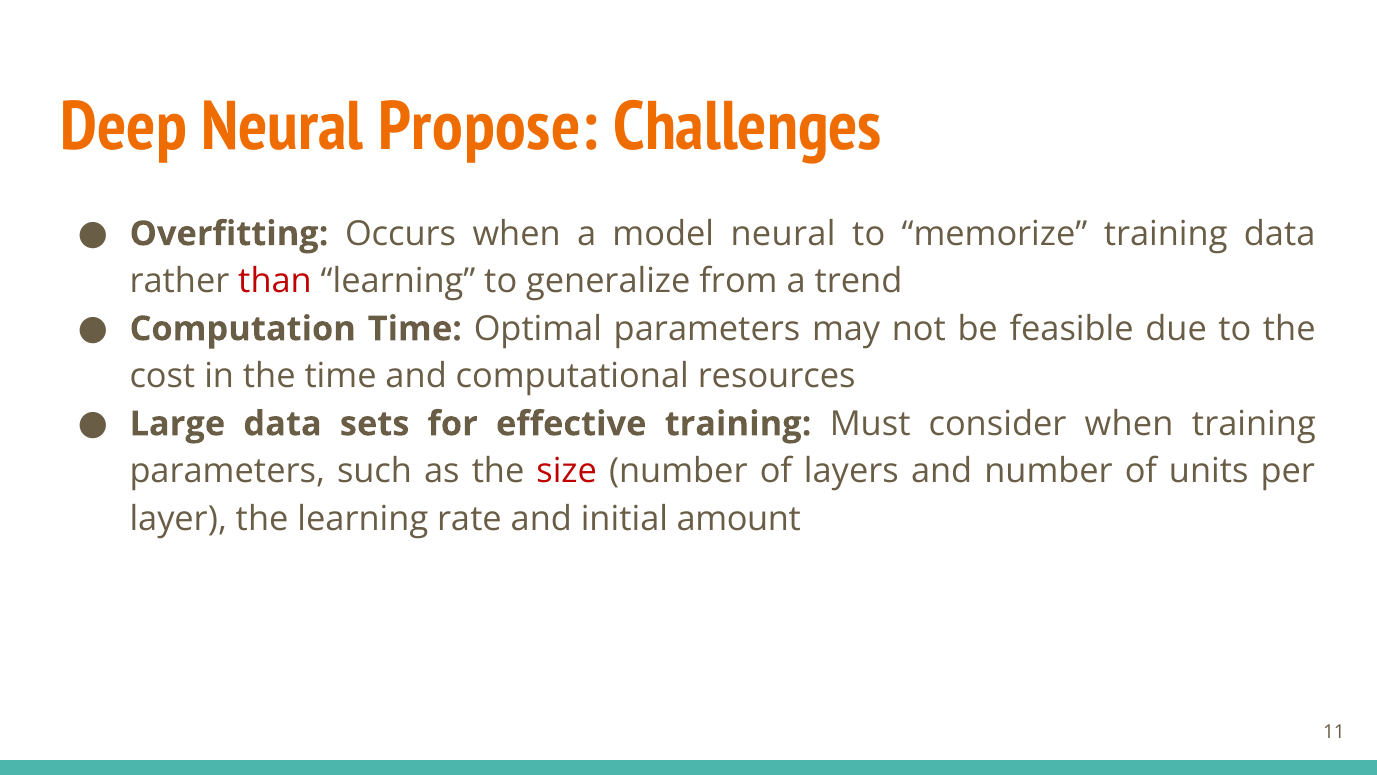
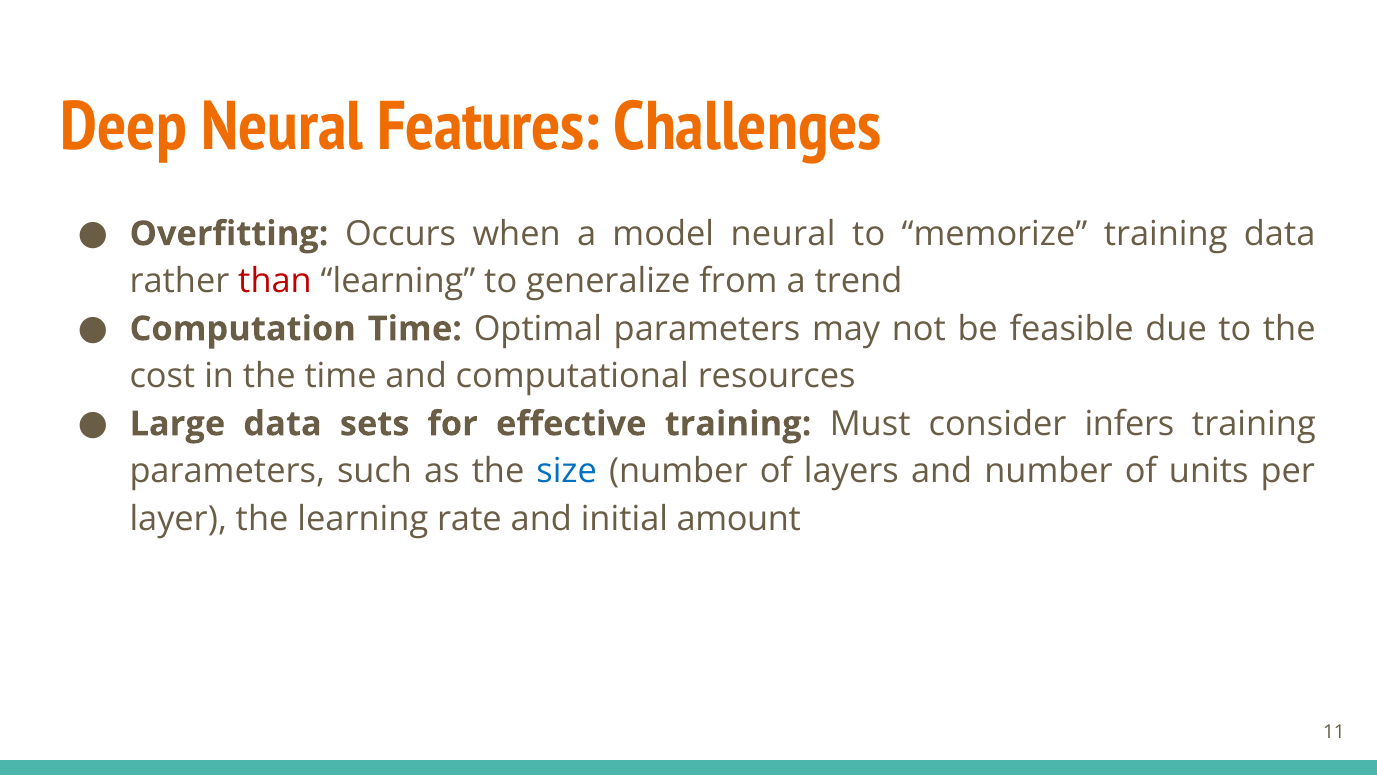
Propose: Propose -> Features
consider when: when -> infers
size colour: red -> blue
